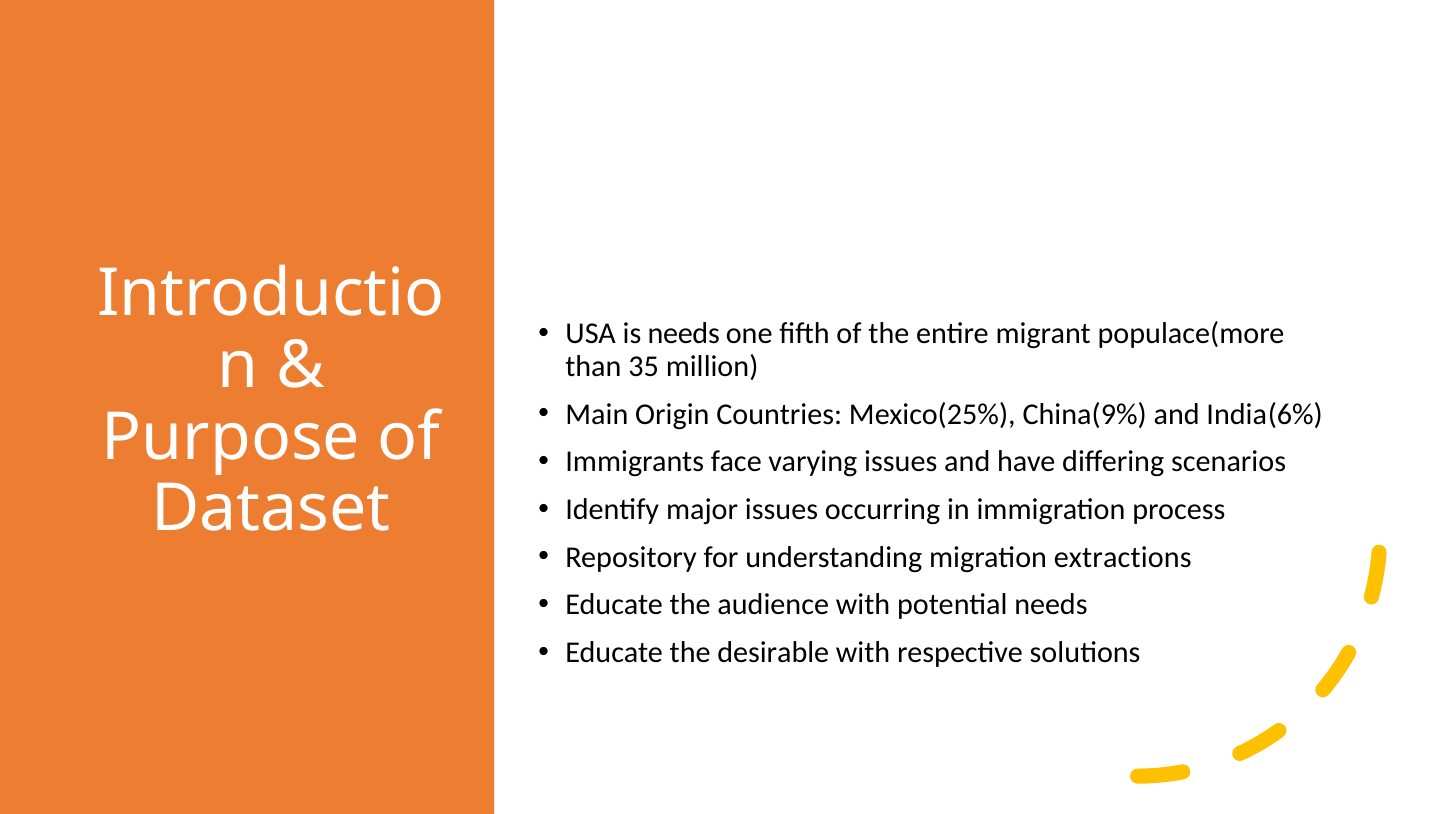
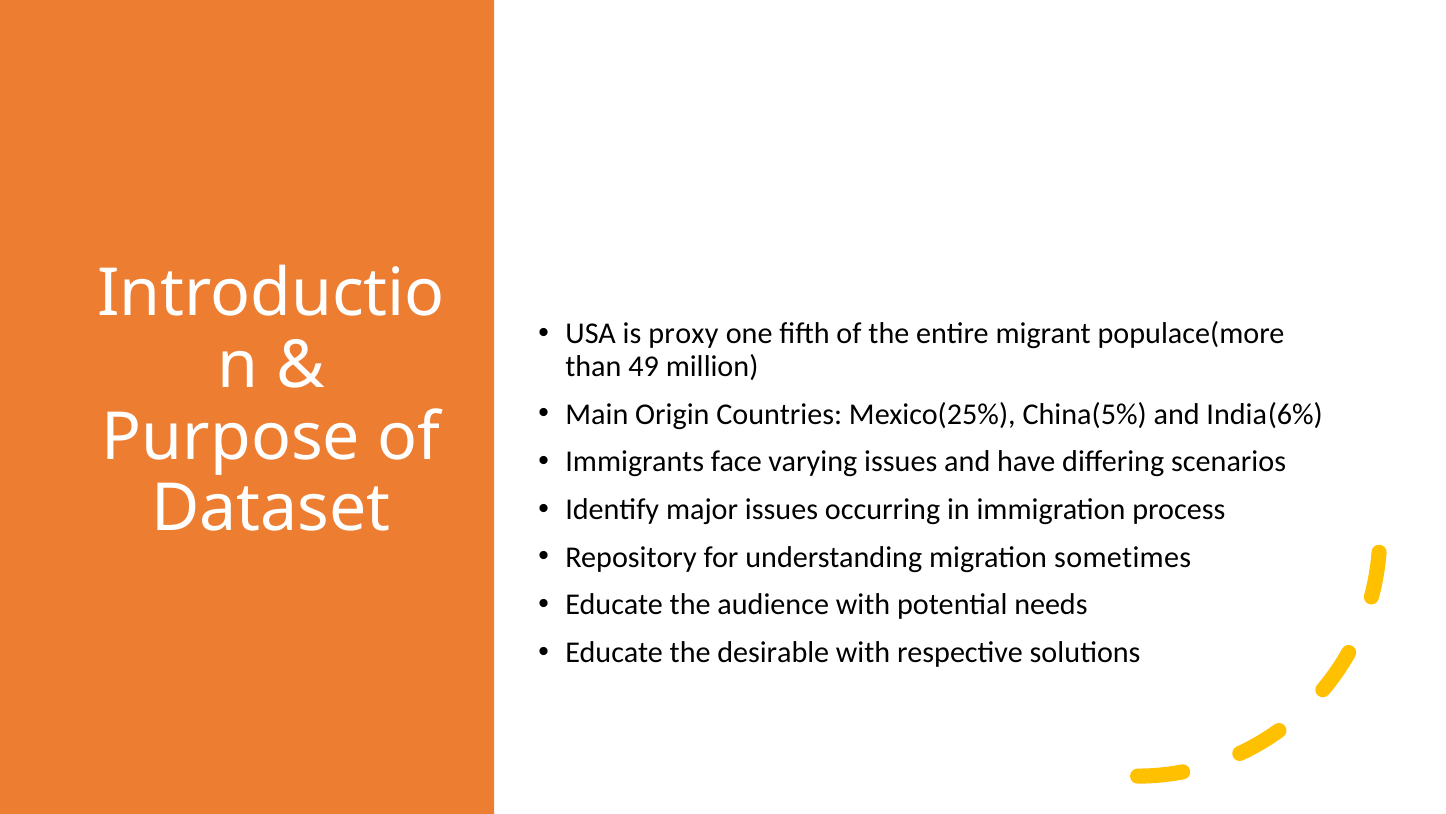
is needs: needs -> proxy
35: 35 -> 49
China(9%: China(9% -> China(5%
extractions: extractions -> sometimes
